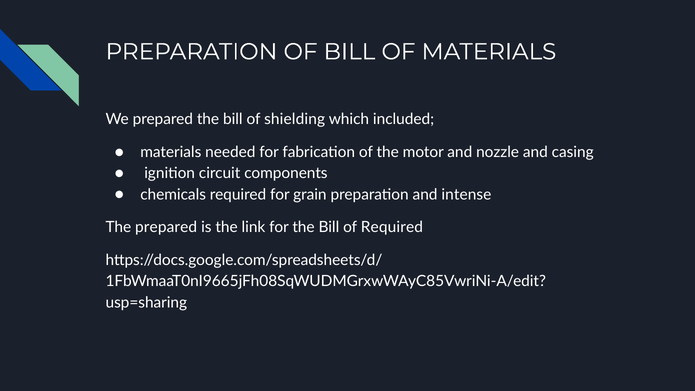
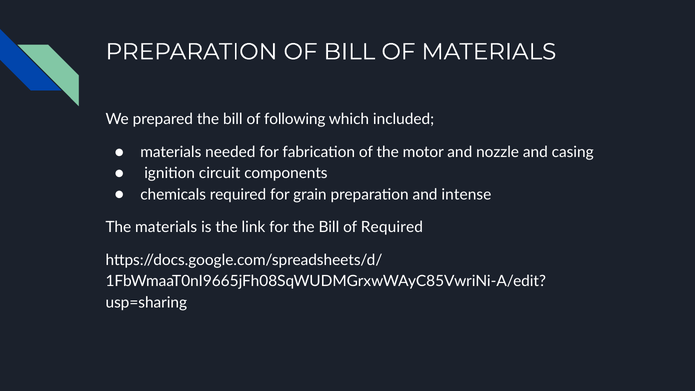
shielding: shielding -> following
The prepared: prepared -> materials
